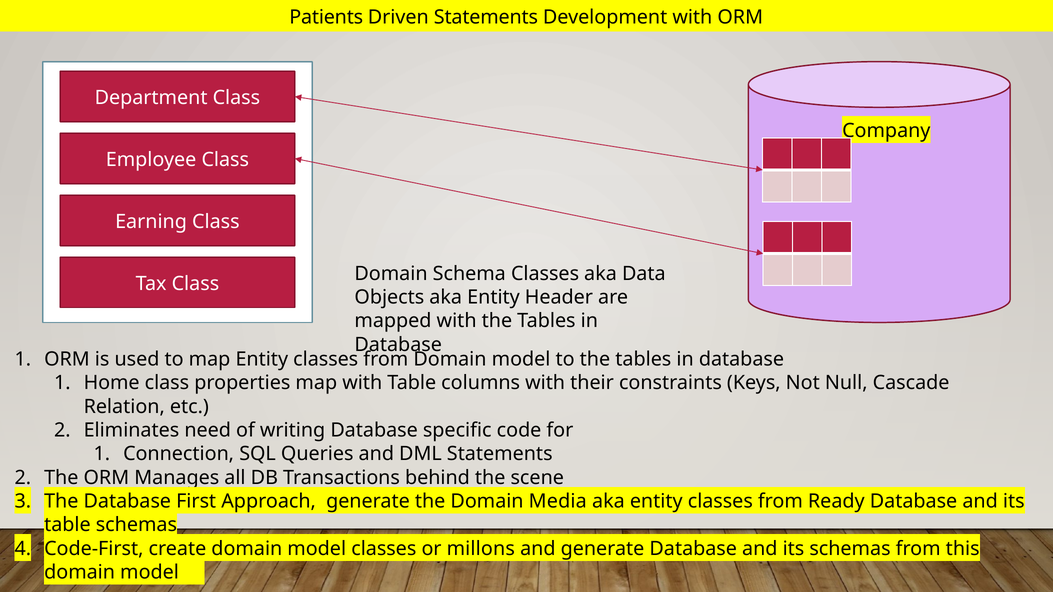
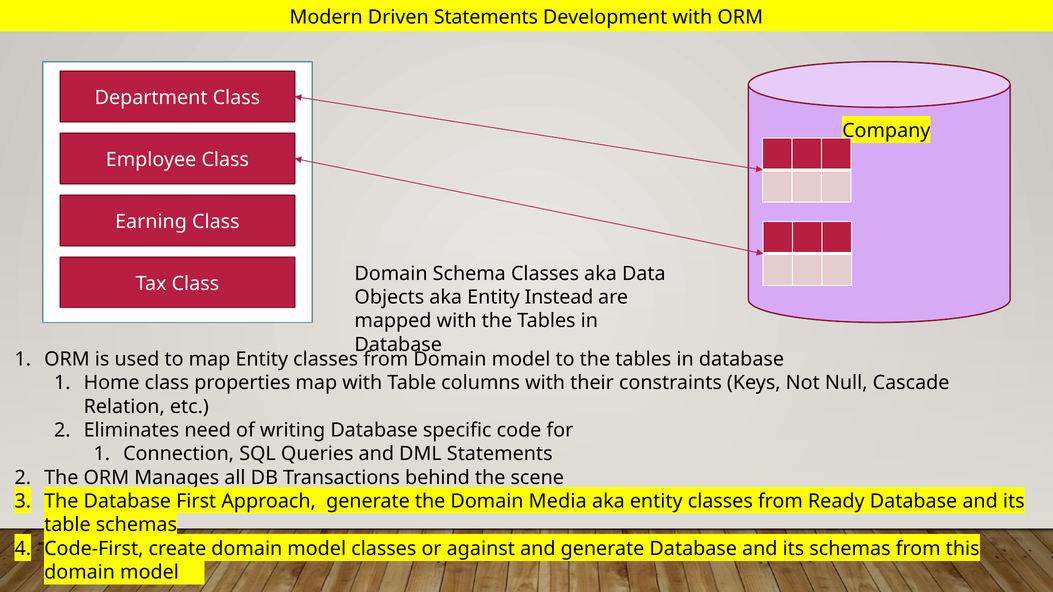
Patients: Patients -> Modern
Header: Header -> Instead
millons: millons -> against
